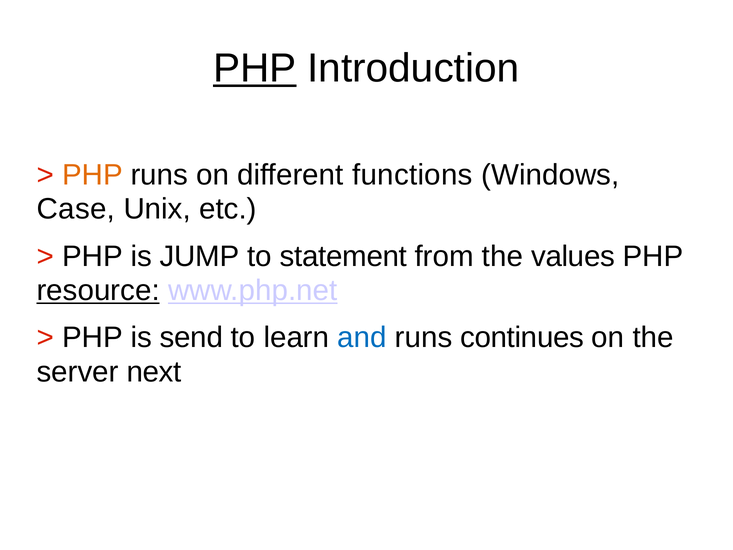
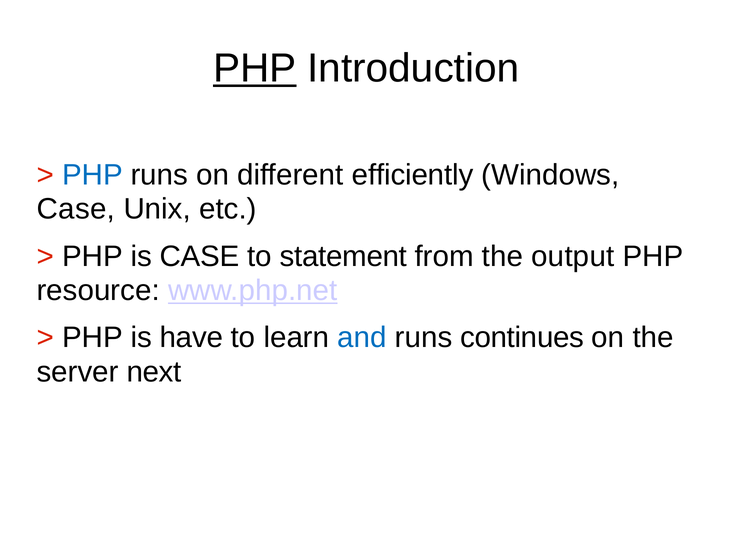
PHP at (92, 175) colour: orange -> blue
functions: functions -> efficiently
is JUMP: JUMP -> CASE
values: values -> output
resource underline: present -> none
send: send -> have
